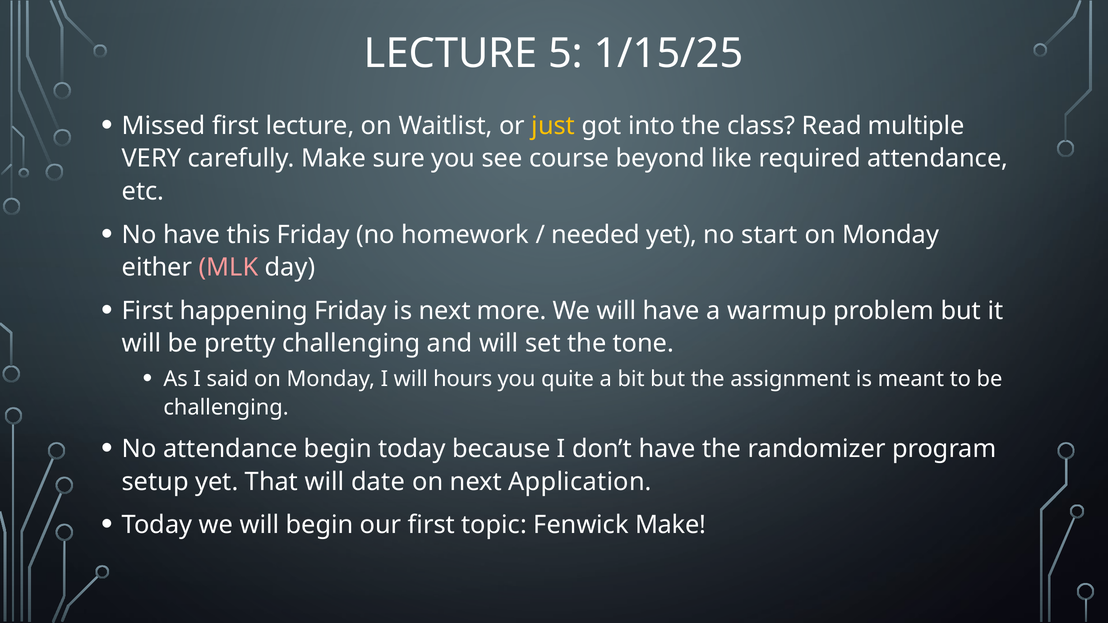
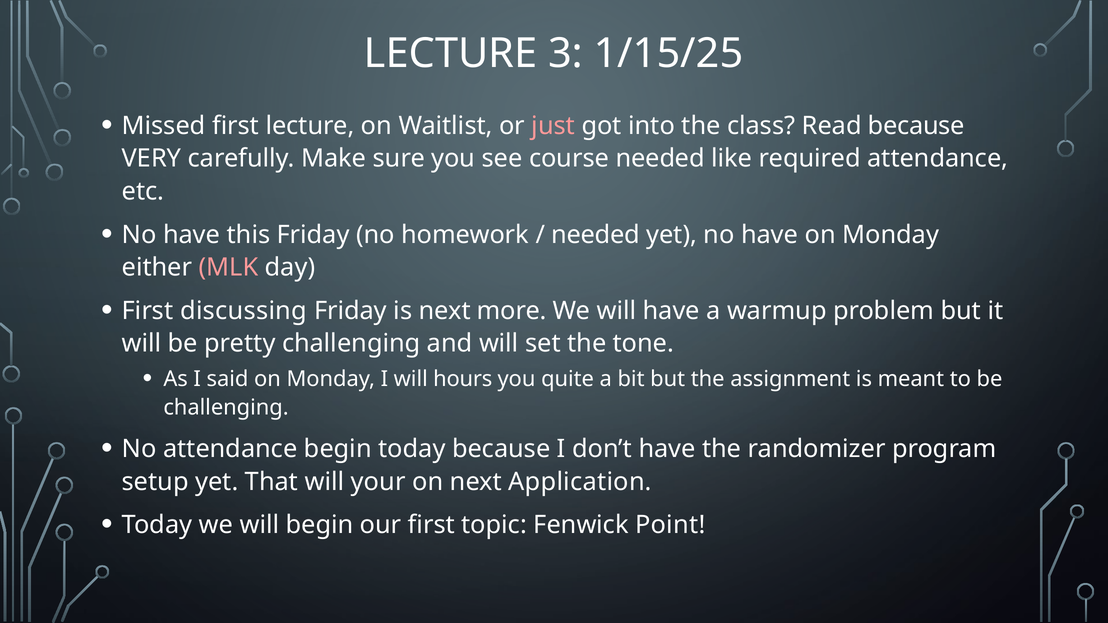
5: 5 -> 3
just colour: yellow -> pink
Read multiple: multiple -> because
course beyond: beyond -> needed
yet no start: start -> have
happening: happening -> discussing
date: date -> your
Fenwick Make: Make -> Point
